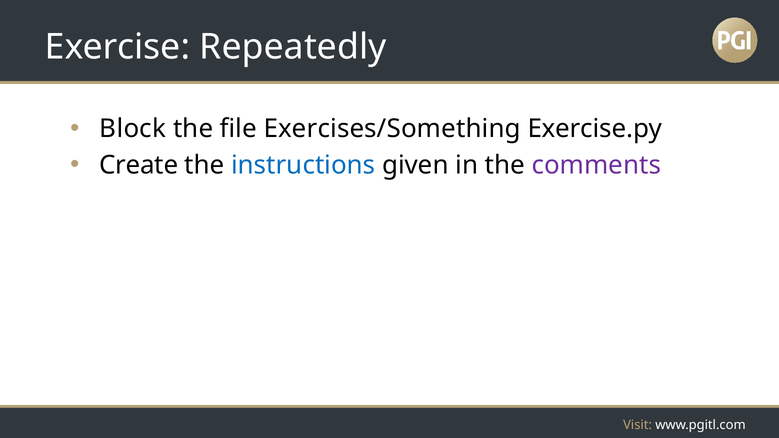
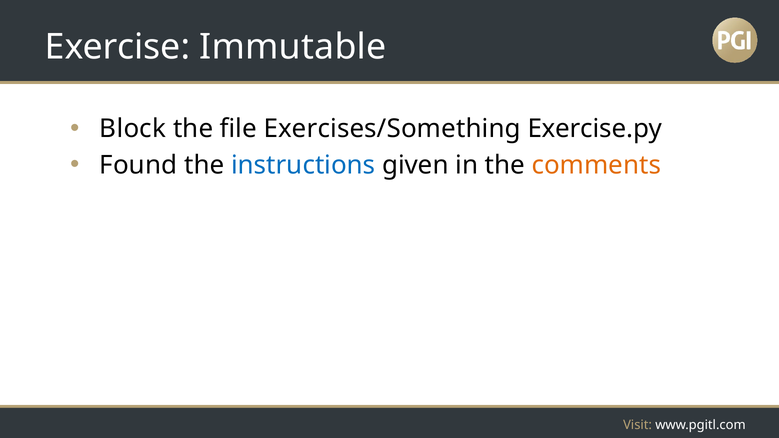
Repeatedly: Repeatedly -> Immutable
Create: Create -> Found
comments colour: purple -> orange
